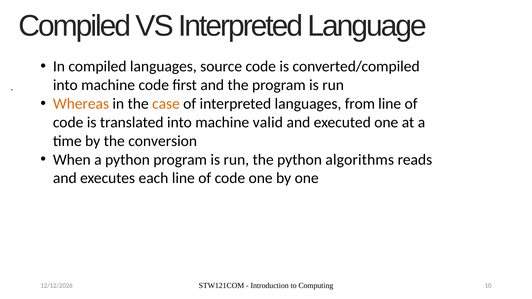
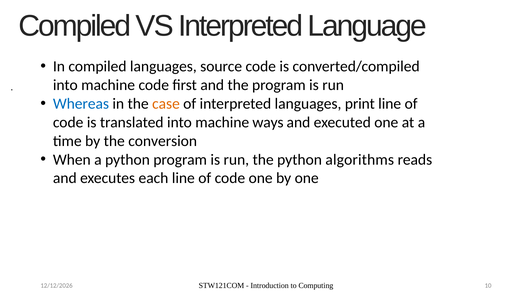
Whereas colour: orange -> blue
from: from -> print
valid: valid -> ways
